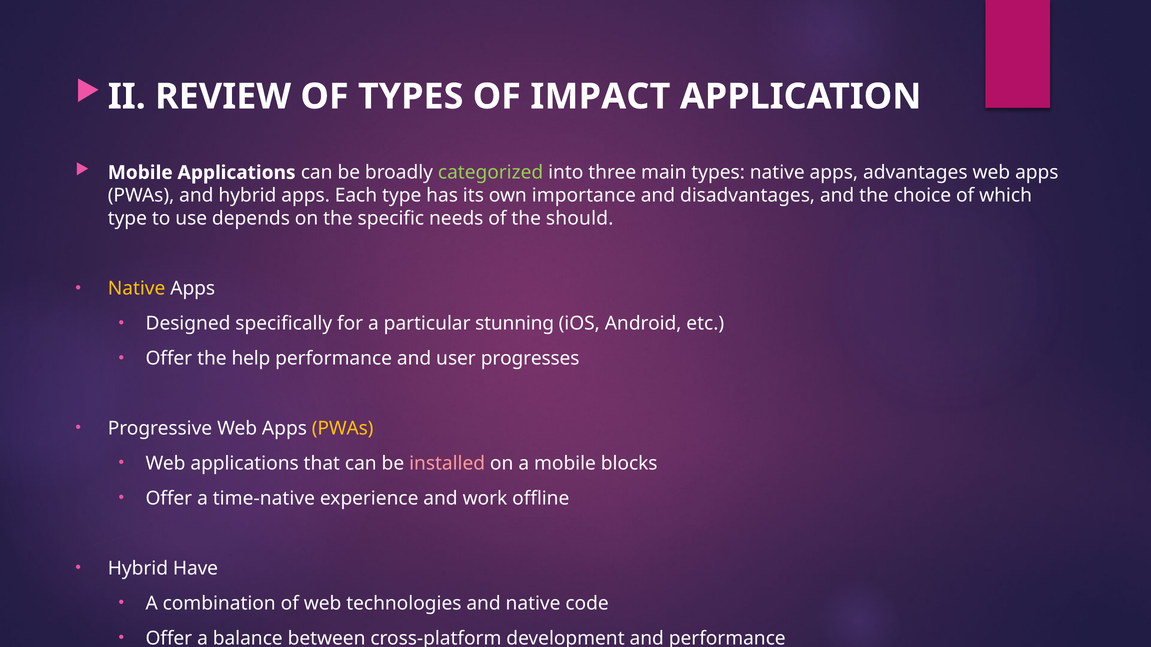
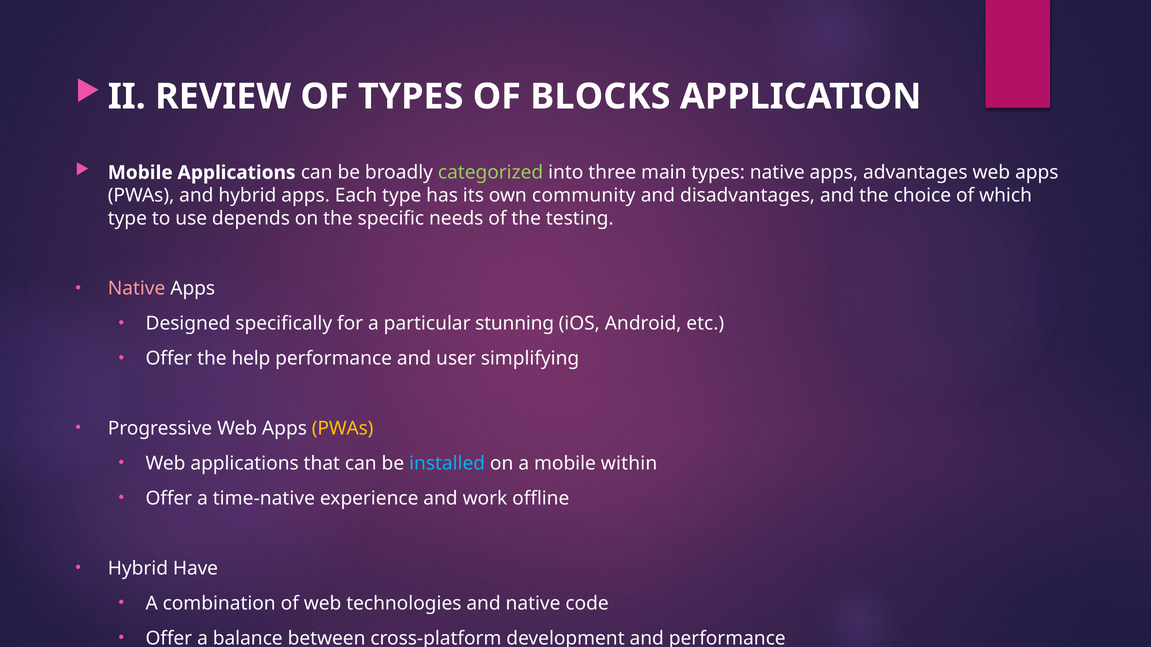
IMPACT: IMPACT -> BLOCKS
importance: importance -> community
should: should -> testing
Native at (137, 289) colour: yellow -> pink
progresses: progresses -> simplifying
installed colour: pink -> light blue
blocks: blocks -> within
